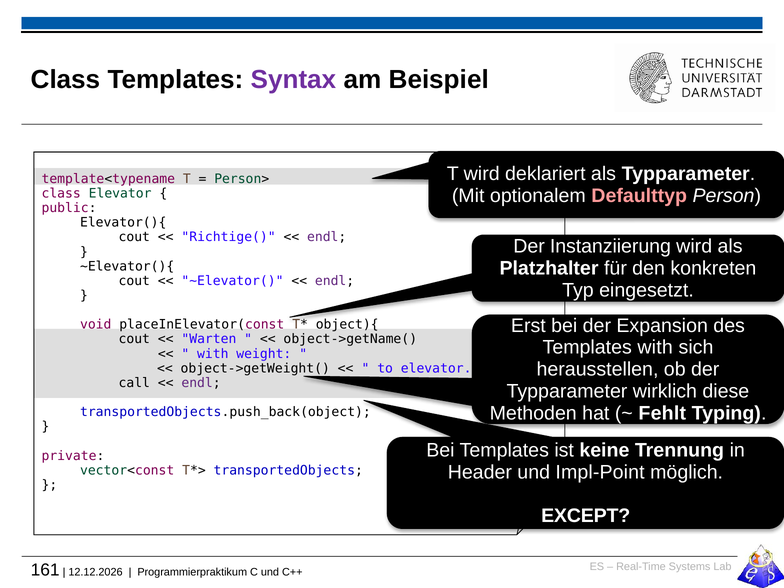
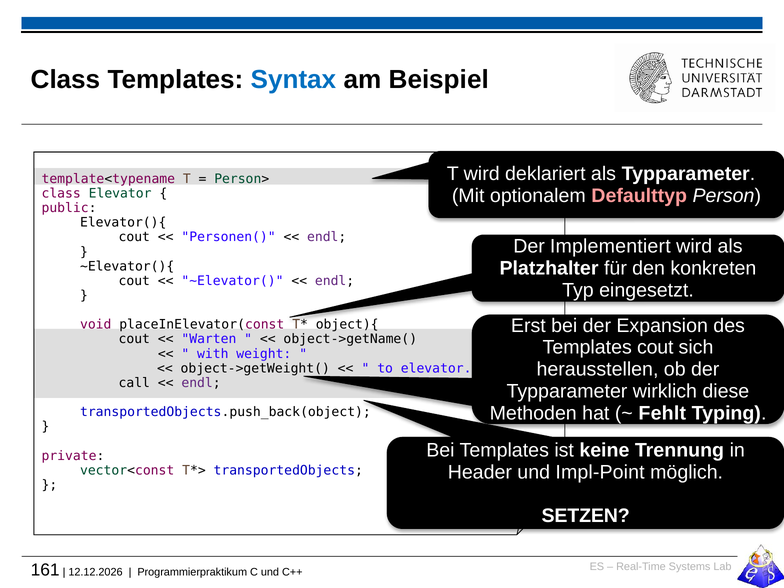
Syntax colour: purple -> blue
Richtige(: Richtige( -> Personen(
Instanziierung: Instanziierung -> Implementiert
Templates with: with -> cout
EXCEPT: EXCEPT -> SETZEN
